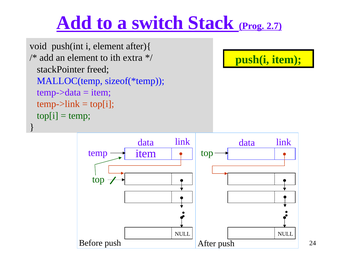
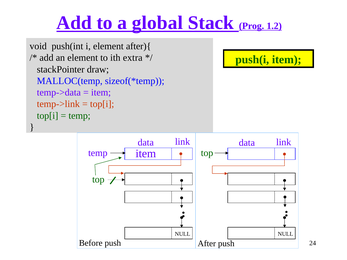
switch: switch -> global
2.7: 2.7 -> 1.2
freed: freed -> draw
